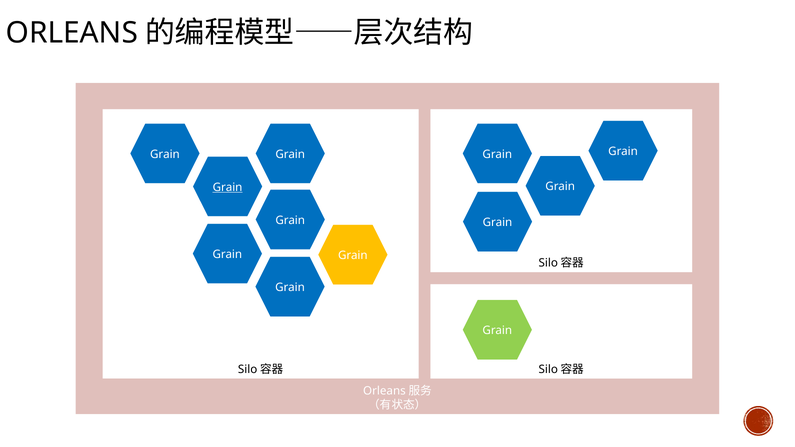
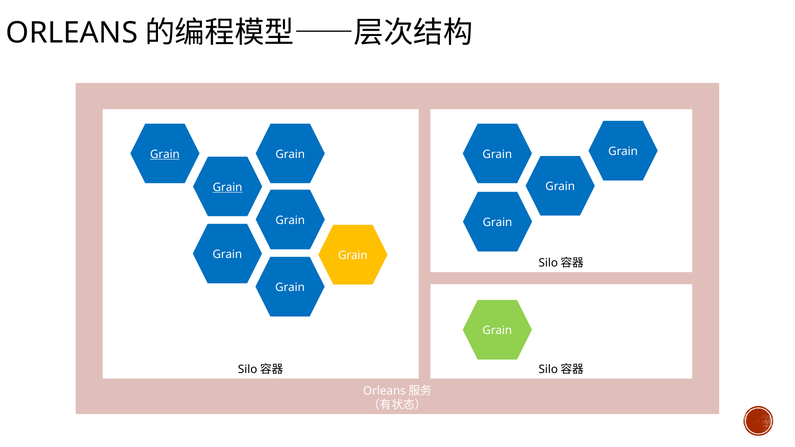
Grain at (165, 154) underline: none -> present
